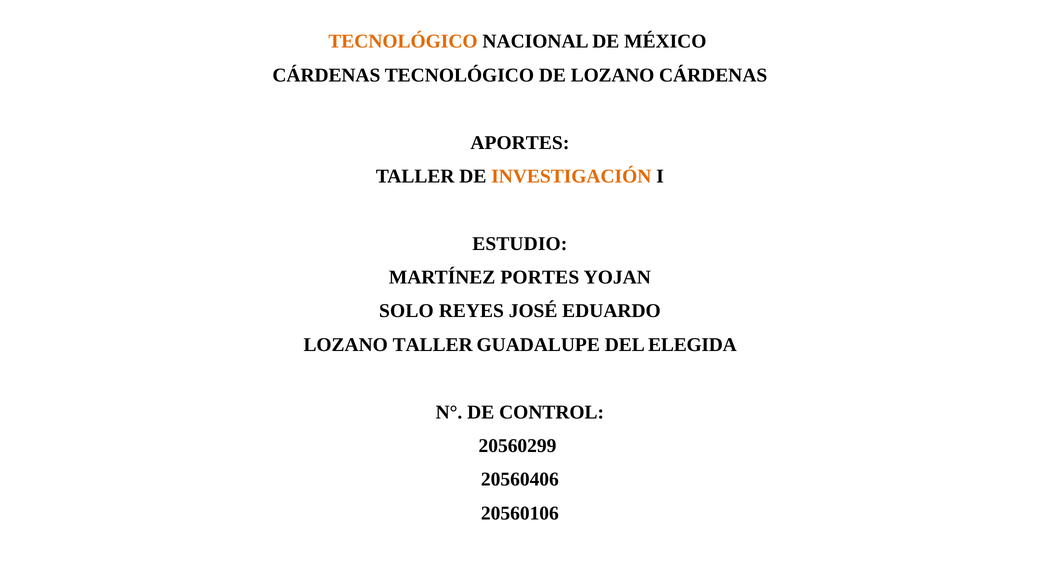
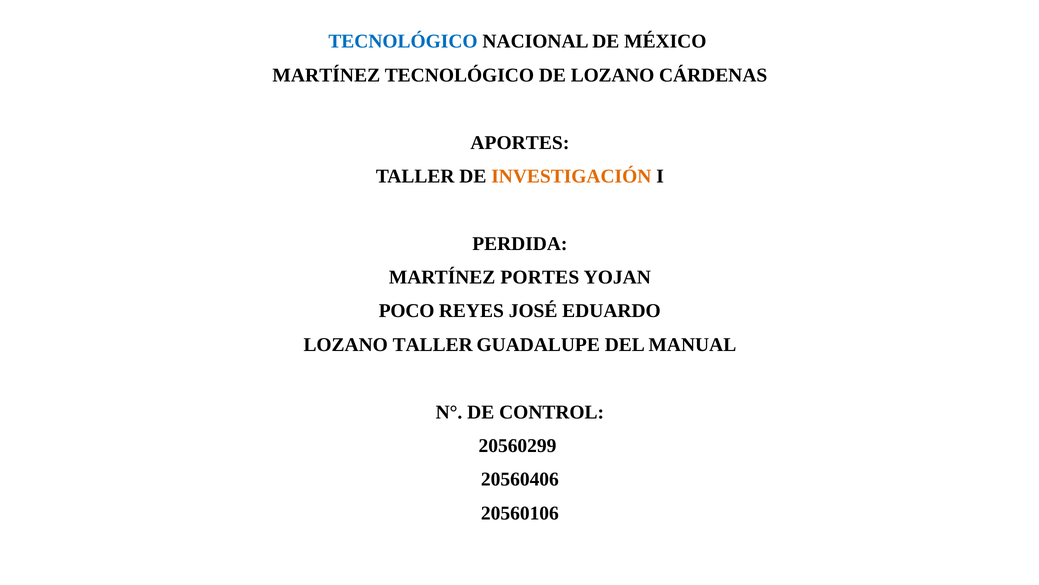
TECNOLÓGICO at (403, 42) colour: orange -> blue
CÁRDENAS at (326, 75): CÁRDENAS -> MARTÍNEZ
ESTUDIO: ESTUDIO -> PERDIDA
SOLO: SOLO -> POCO
ELEGIDA: ELEGIDA -> MANUAL
